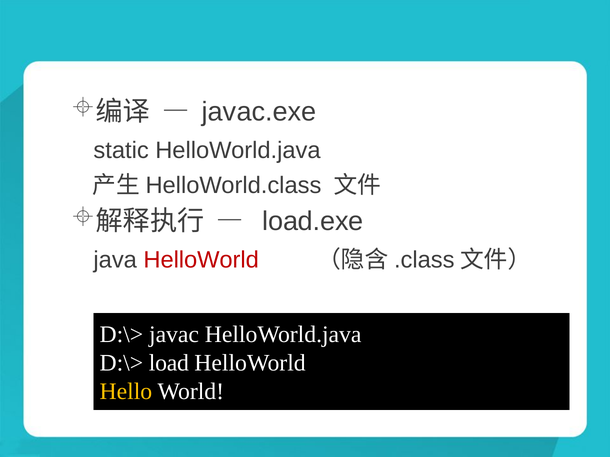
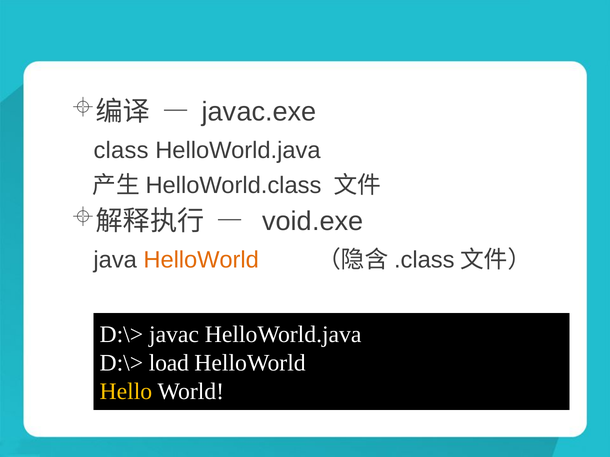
static: static -> class
load.exe: load.exe -> void.exe
HelloWorld at (201, 260) colour: red -> orange
